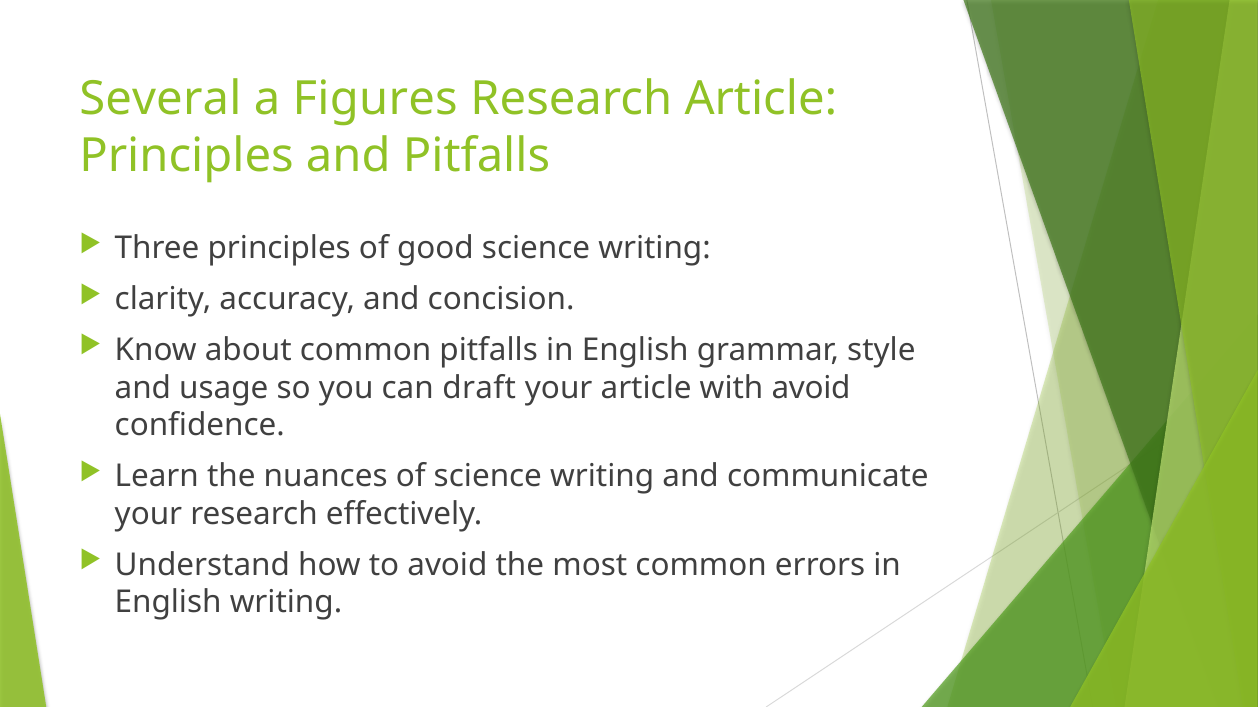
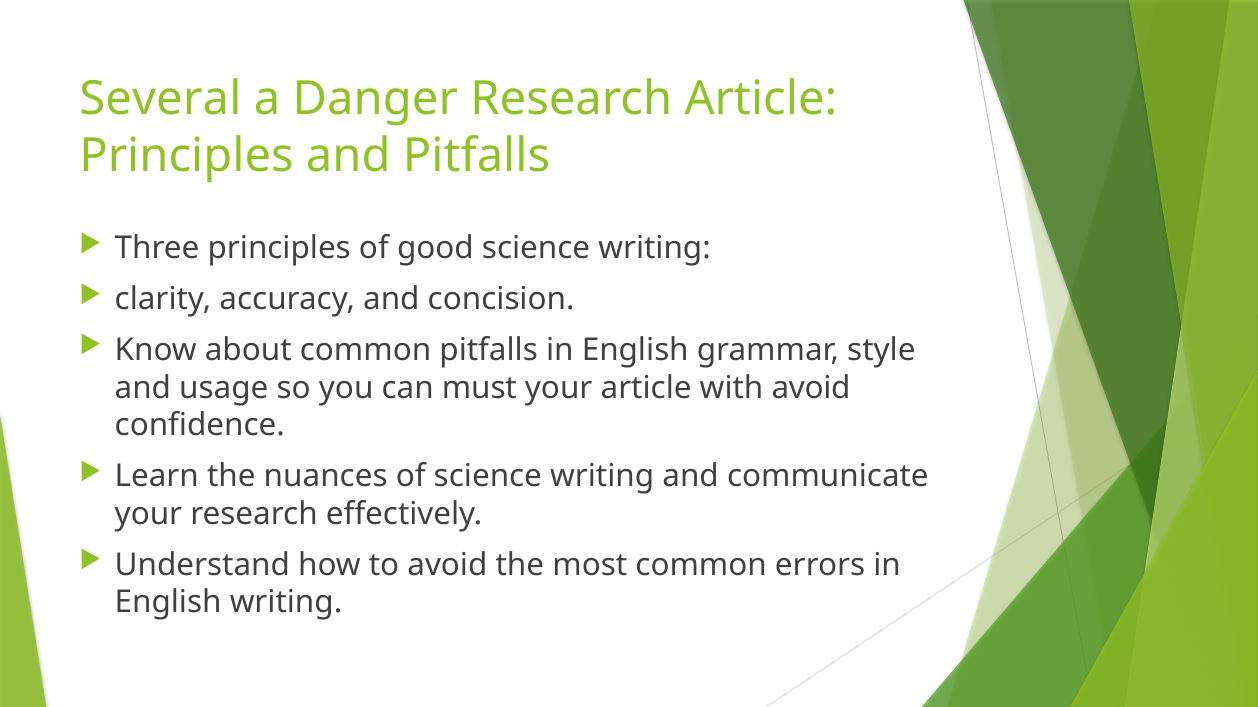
Figures: Figures -> Danger
draft: draft -> must
